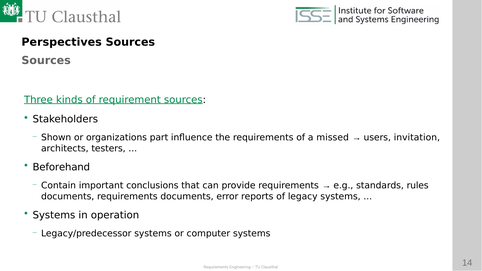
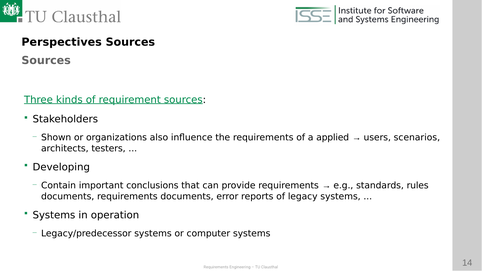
part: part -> also
missed: missed -> applied
invitation: invitation -> scenarios
Beforehand: Beforehand -> Developing
